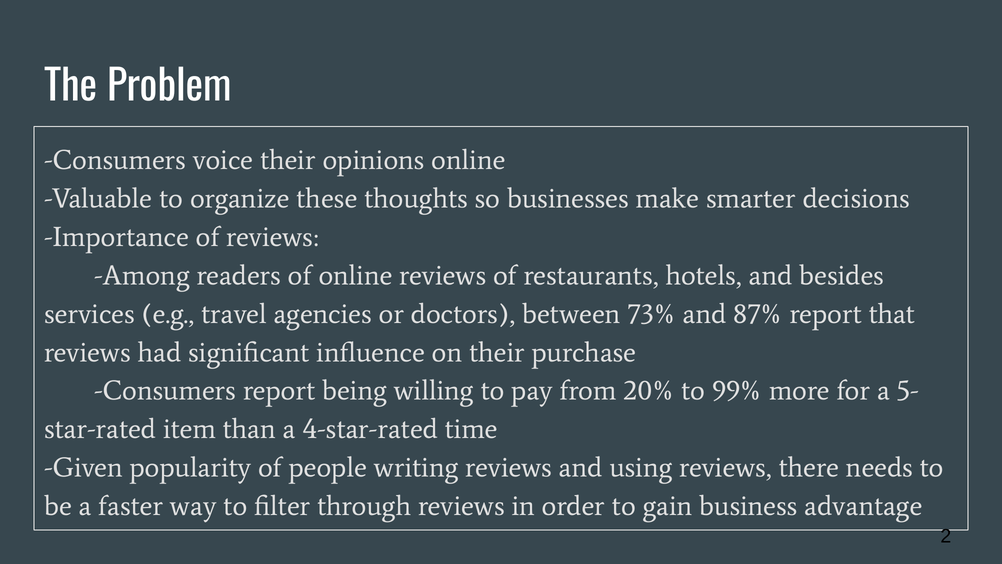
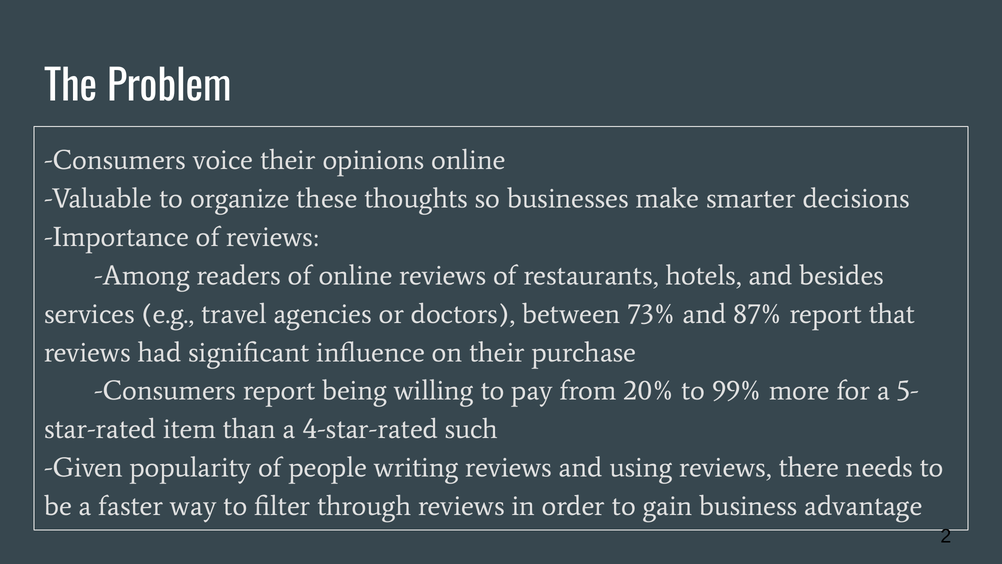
time: time -> such
